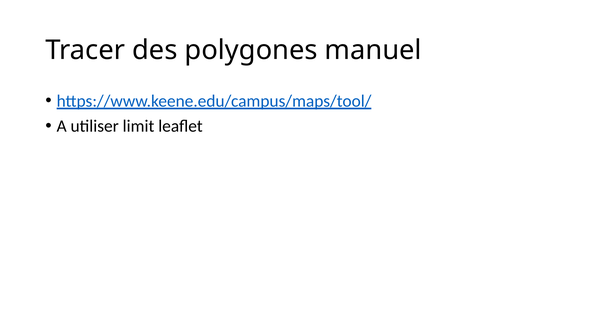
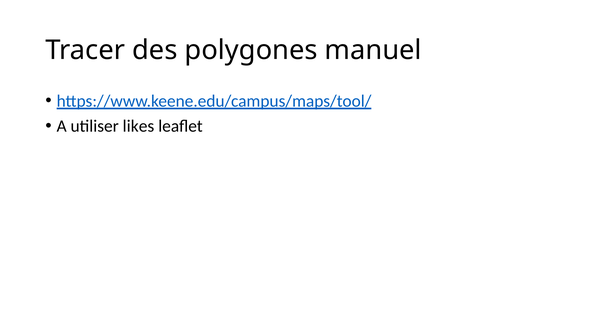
limit: limit -> likes
